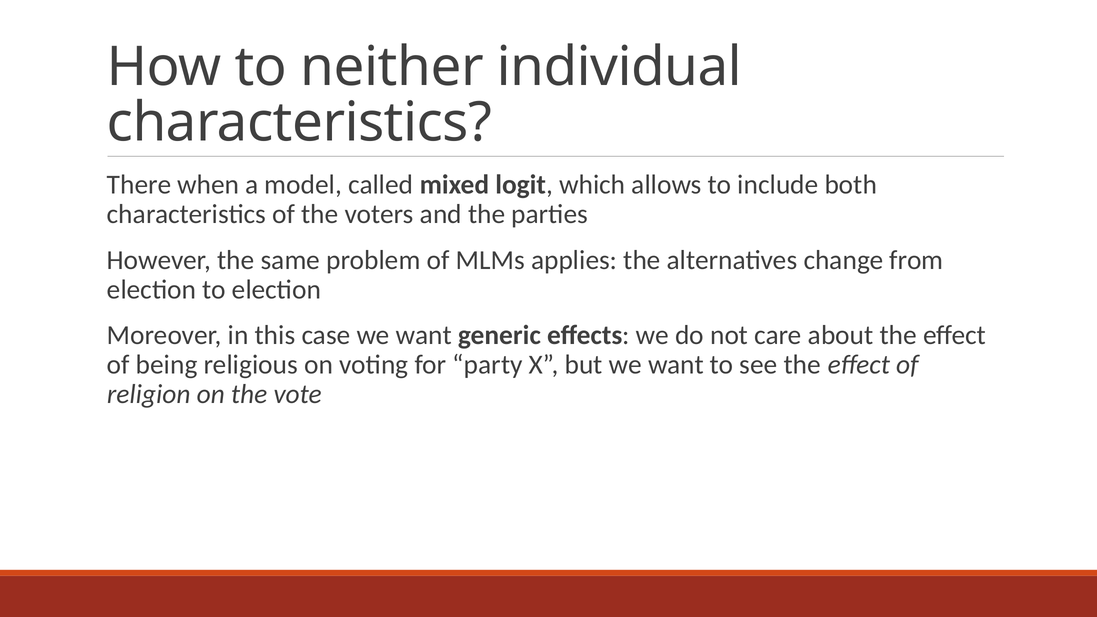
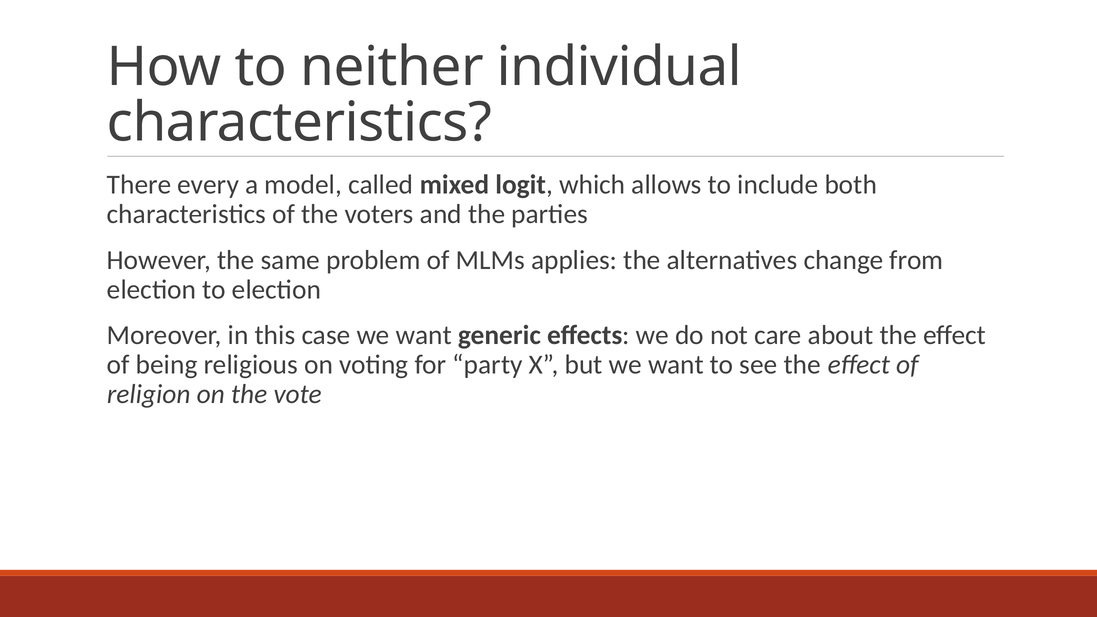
when: when -> every
